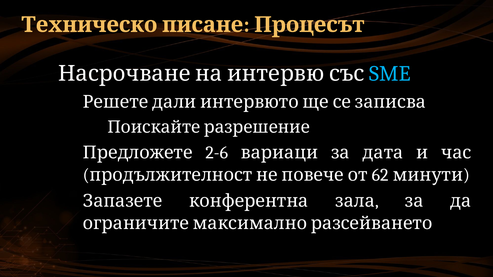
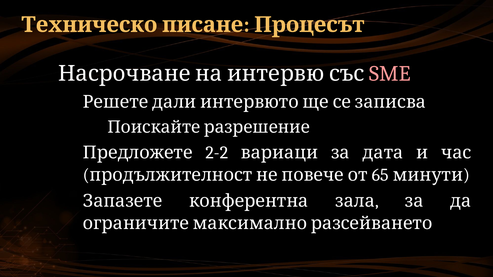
SME colour: light blue -> pink
2-6: 2-6 -> 2-2
62: 62 -> 65
